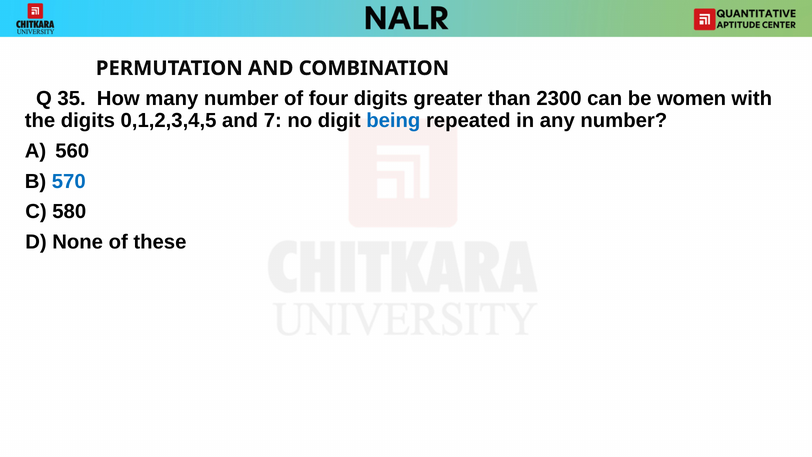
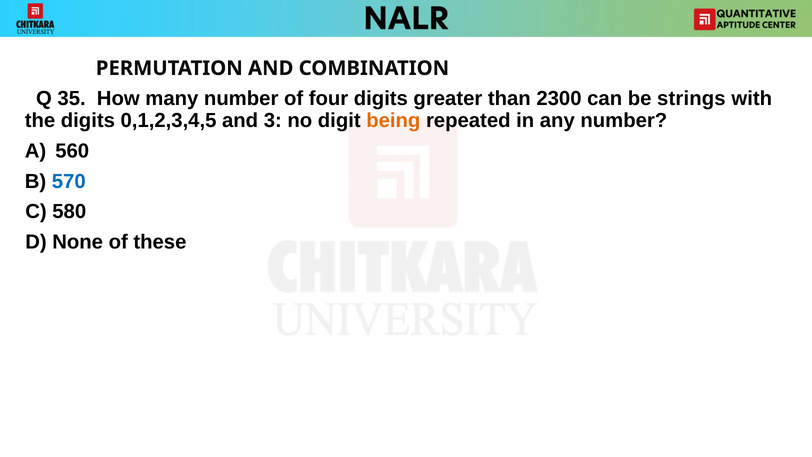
women: women -> strings
7: 7 -> 3
being colour: blue -> orange
